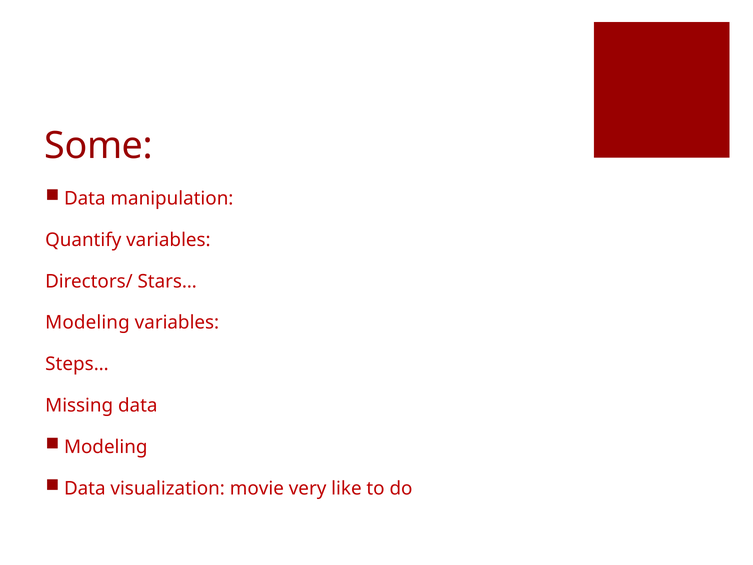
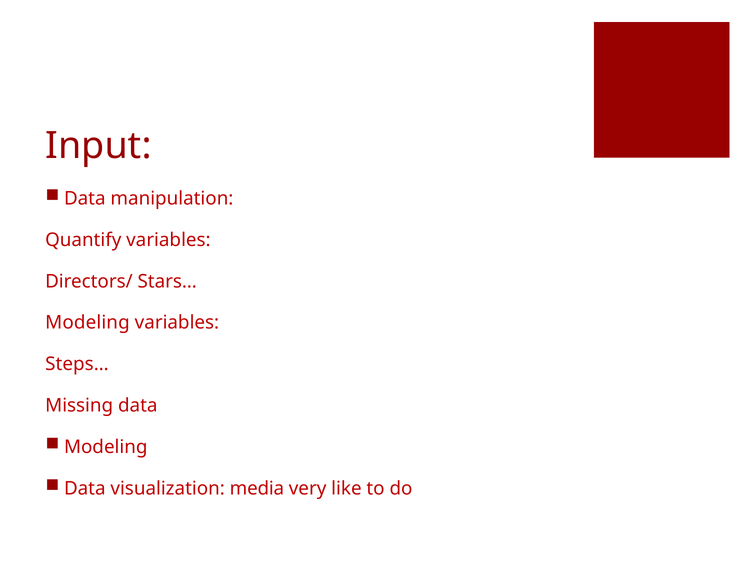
Some: Some -> Input
movie: movie -> media
